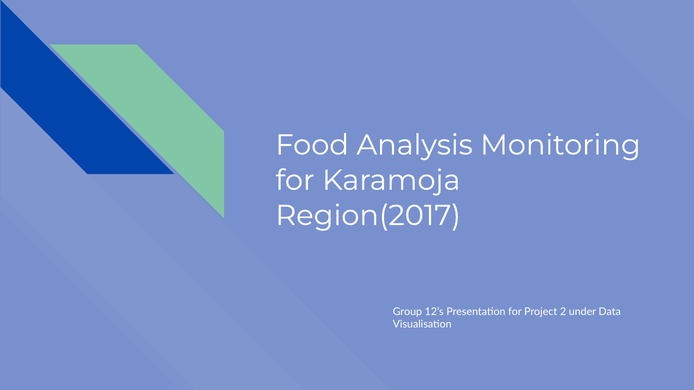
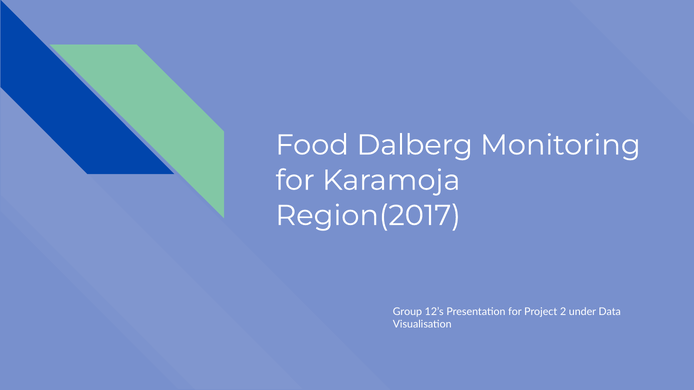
Analysis: Analysis -> Dalberg
